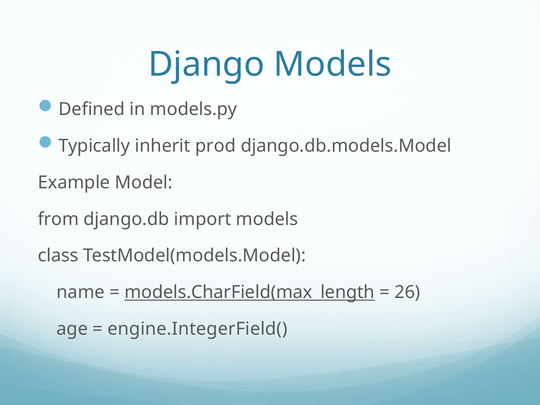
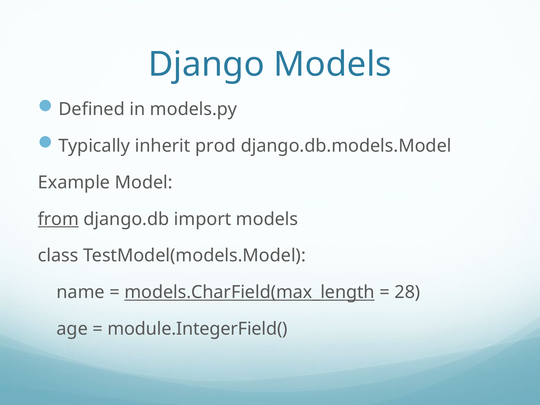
from underline: none -> present
26: 26 -> 28
engine.IntegerField(: engine.IntegerField( -> module.IntegerField(
